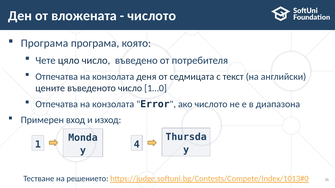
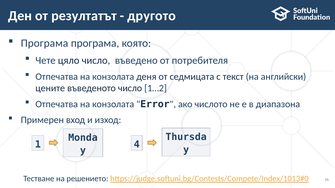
вложената: вложената -> резултатът
числото at (152, 16): числото -> другото
1…0: 1…0 -> 1…2
